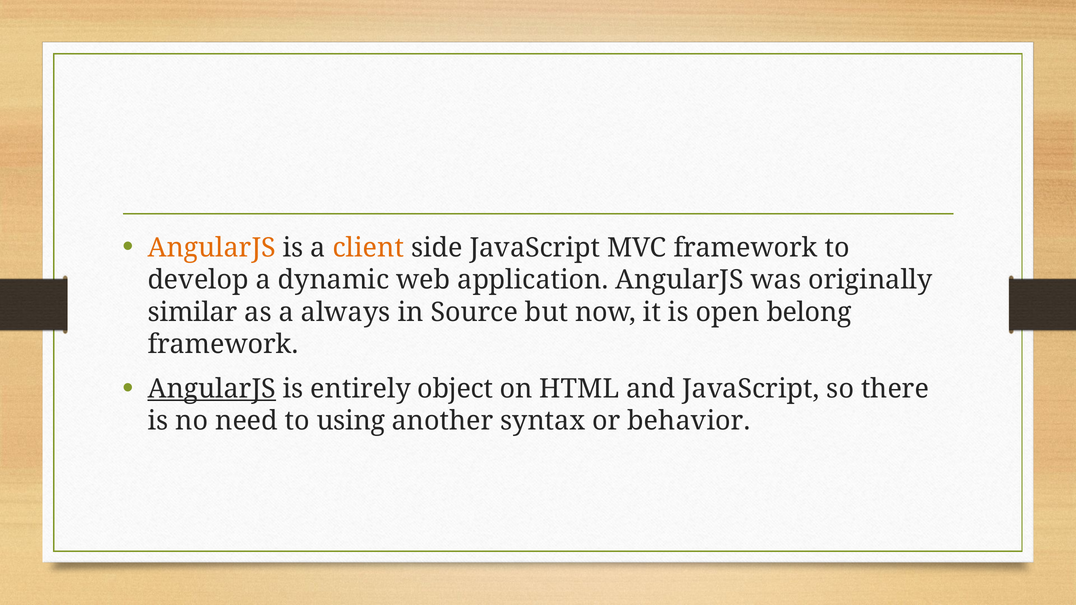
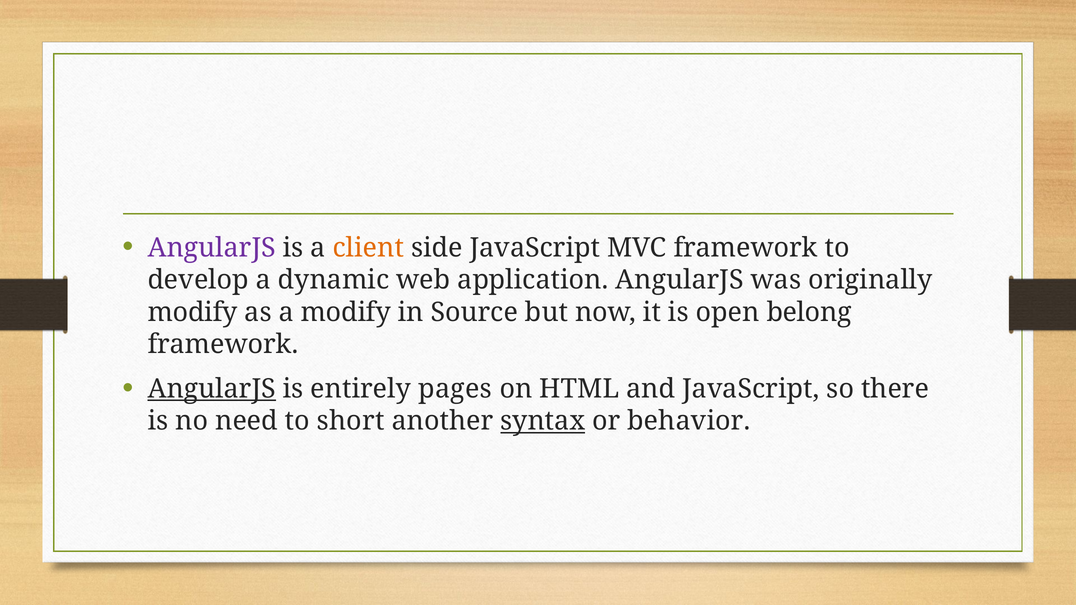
AngularJS at (212, 248) colour: orange -> purple
similar at (193, 312): similar -> modify
a always: always -> modify
object: object -> pages
using: using -> short
syntax underline: none -> present
